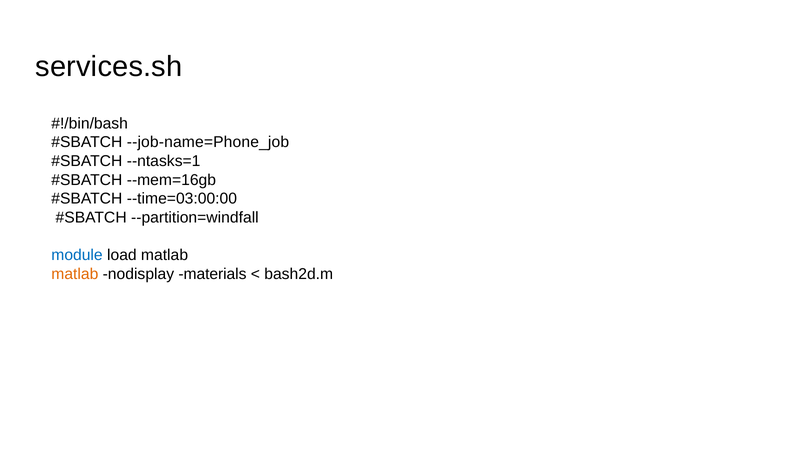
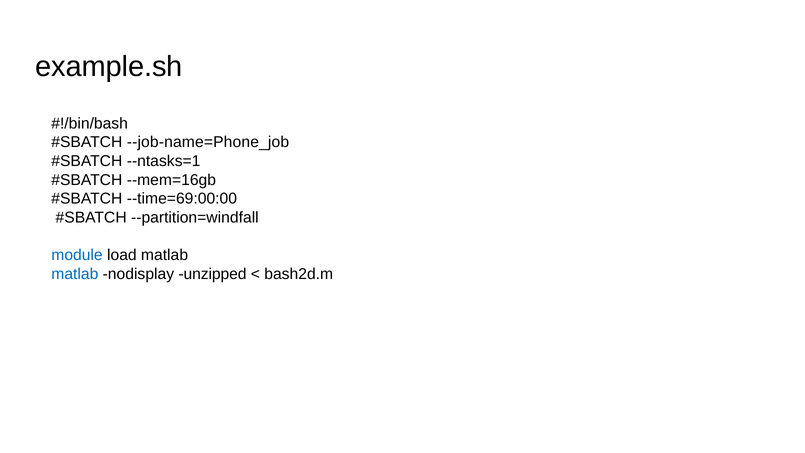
services.sh: services.sh -> example.sh
--time=03:00:00: --time=03:00:00 -> --time=69:00:00
matlab at (75, 274) colour: orange -> blue
materials: materials -> unzipped
